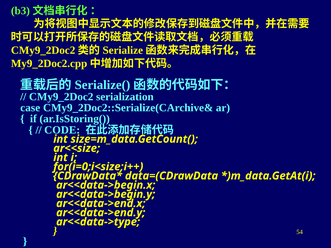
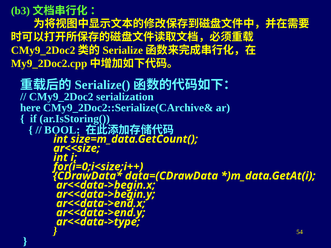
case: case -> here
CODE: CODE -> BOOL
